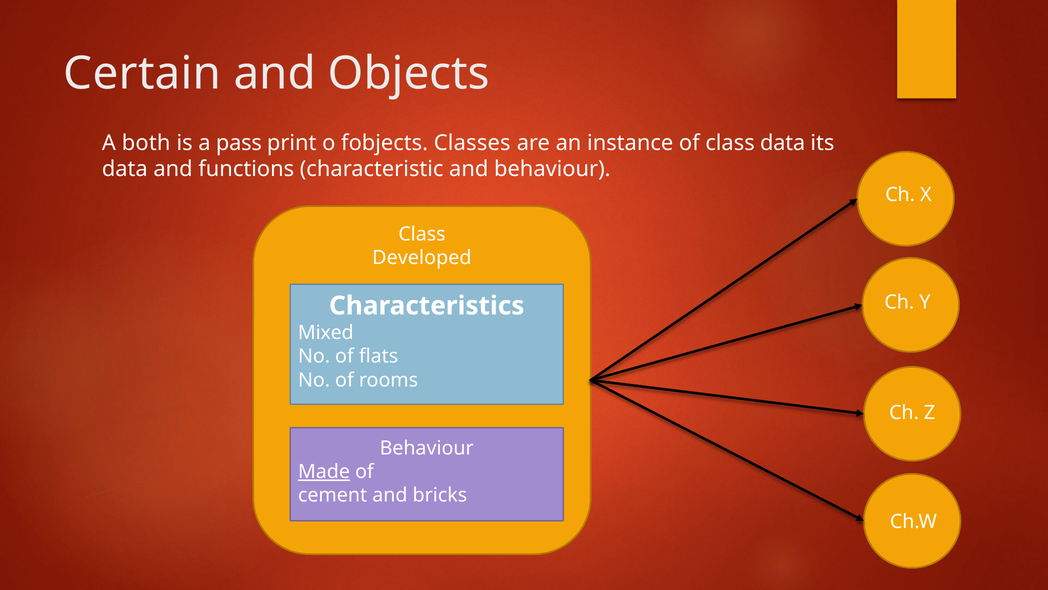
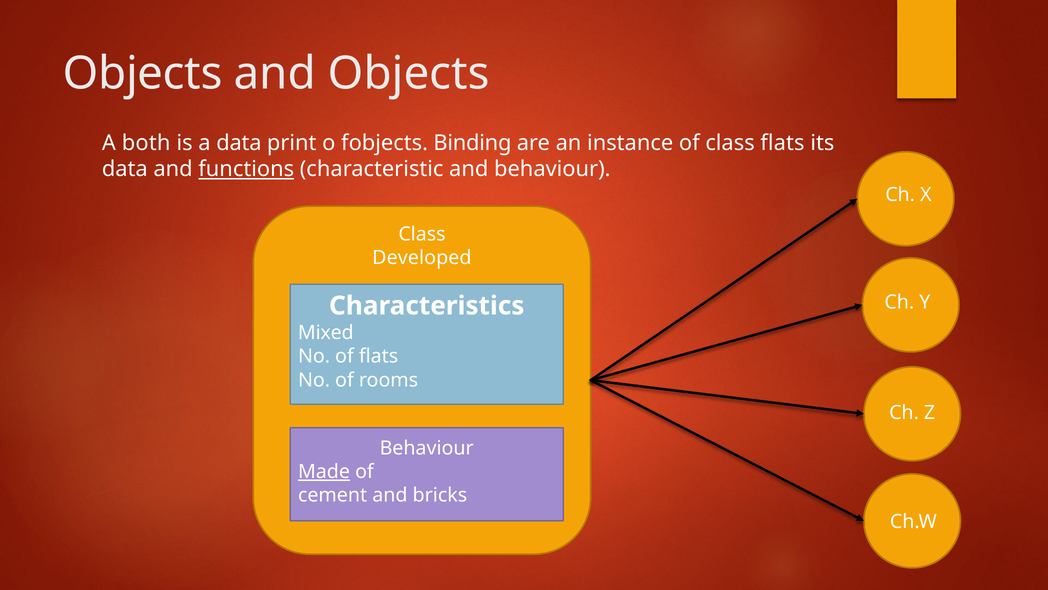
Certain at (142, 74): Certain -> Objects
a pass: pass -> data
Classes: Classes -> Binding
class data: data -> flats
functions underline: none -> present
